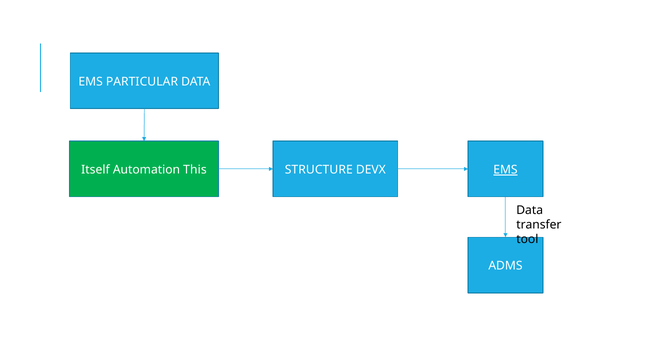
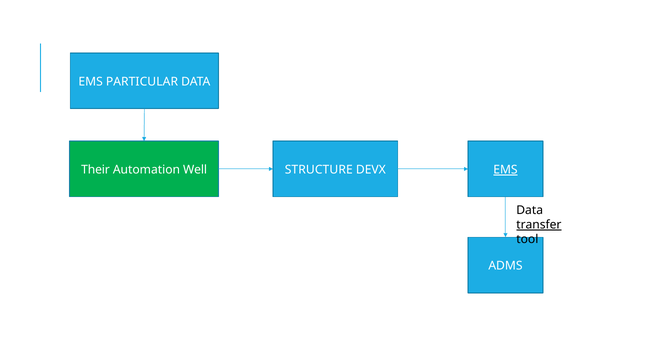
Itself: Itself -> Their
This: This -> Well
transfer underline: none -> present
